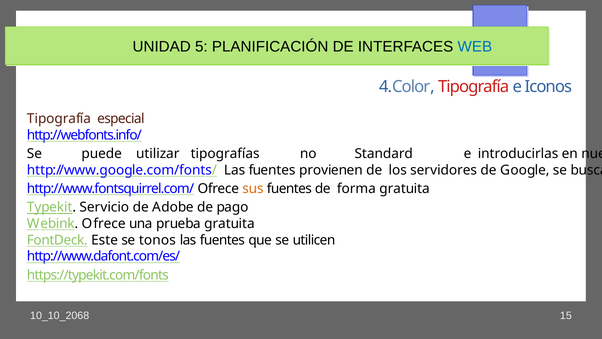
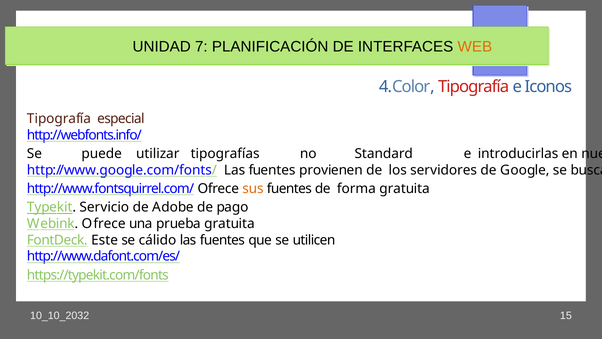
5: 5 -> 7
WEB at (475, 47) colour: blue -> orange
tonos: tonos -> cálido
10_10_2068: 10_10_2068 -> 10_10_2032
